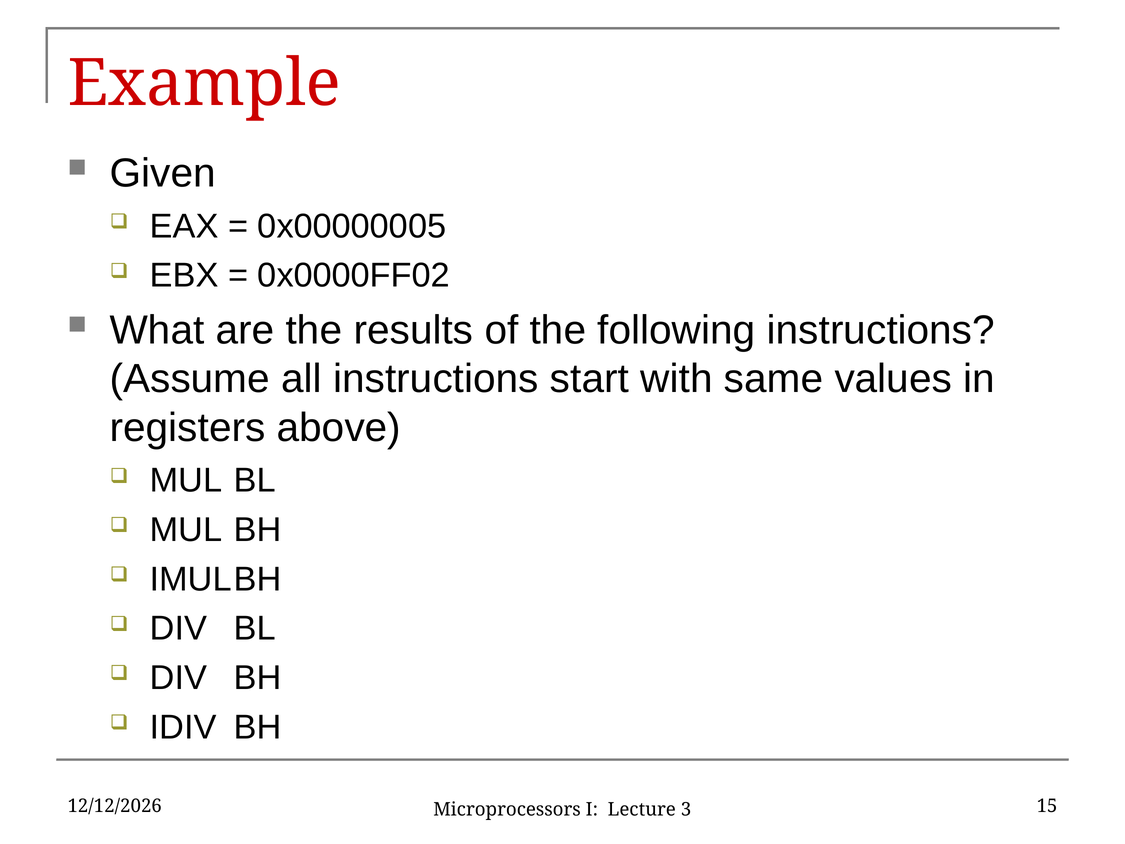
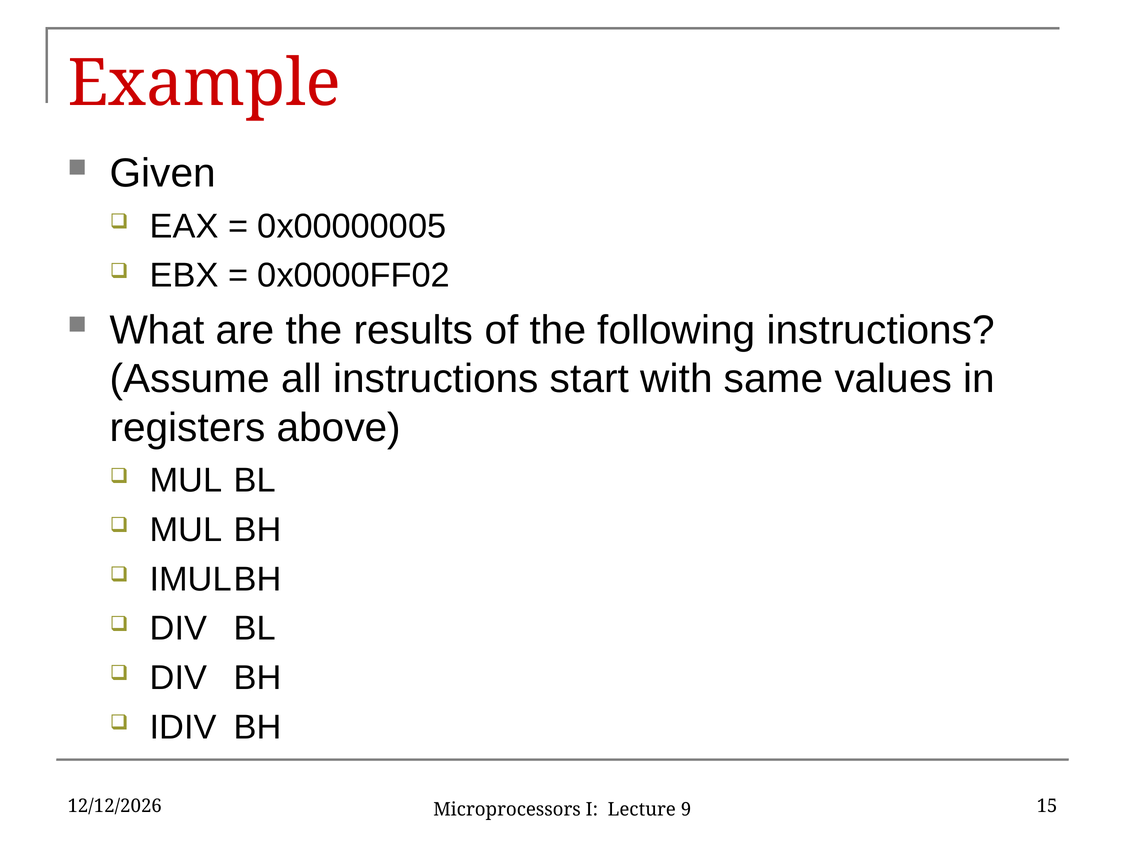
3: 3 -> 9
